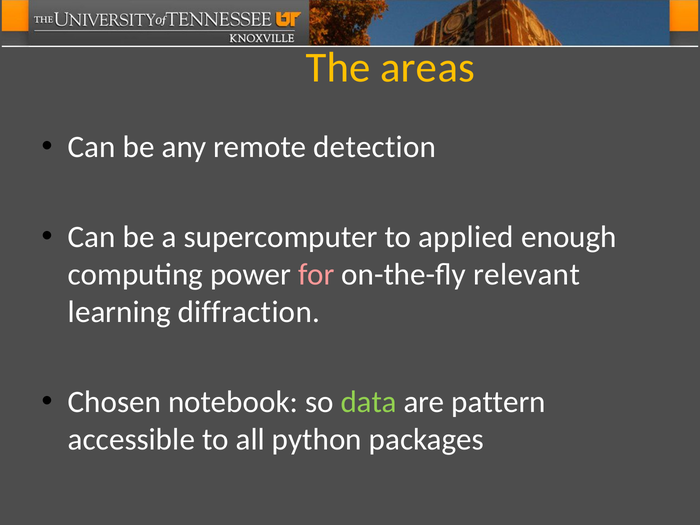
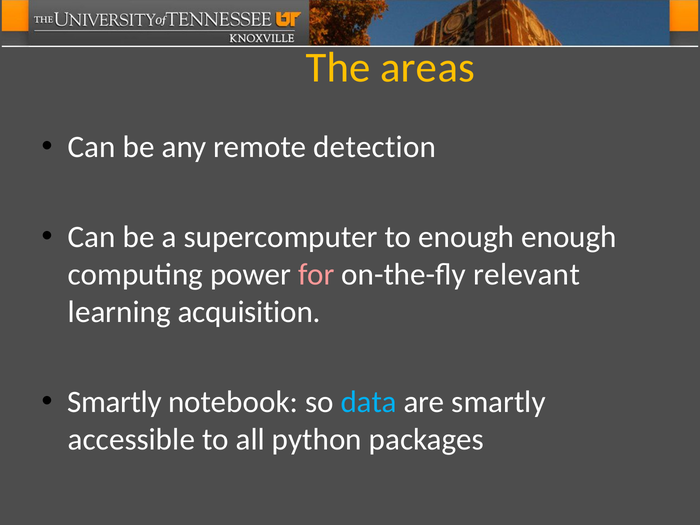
to applied: applied -> enough
diffraction: diffraction -> acquisition
Chosen at (114, 402): Chosen -> Smartly
data colour: light green -> light blue
are pattern: pattern -> smartly
